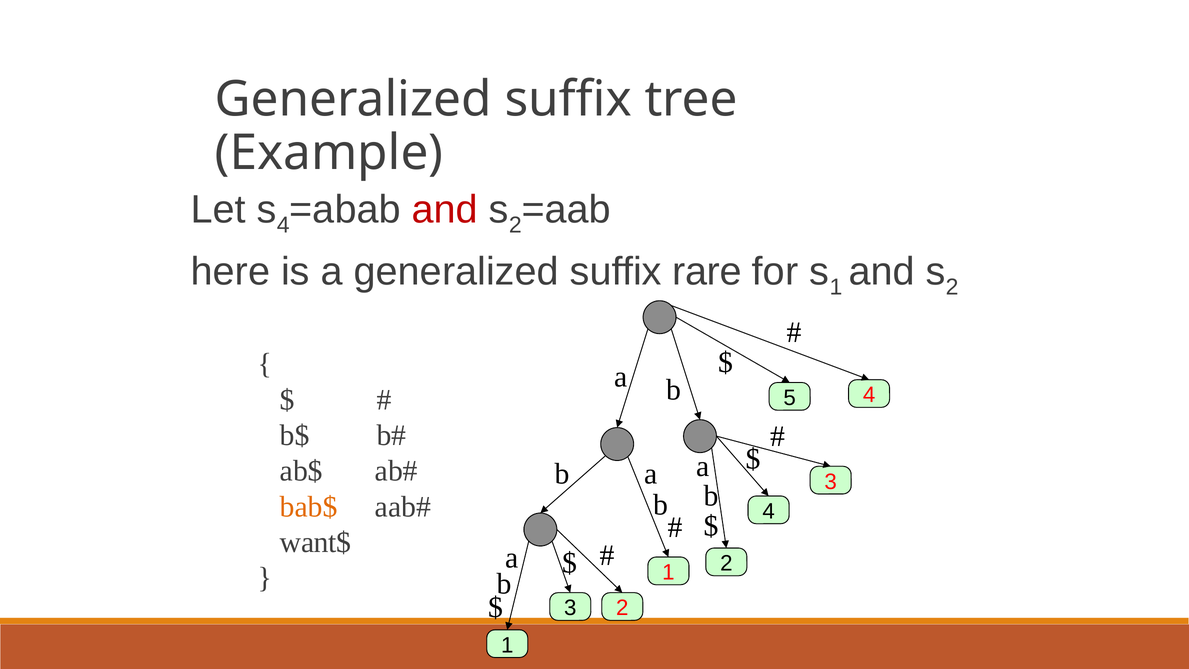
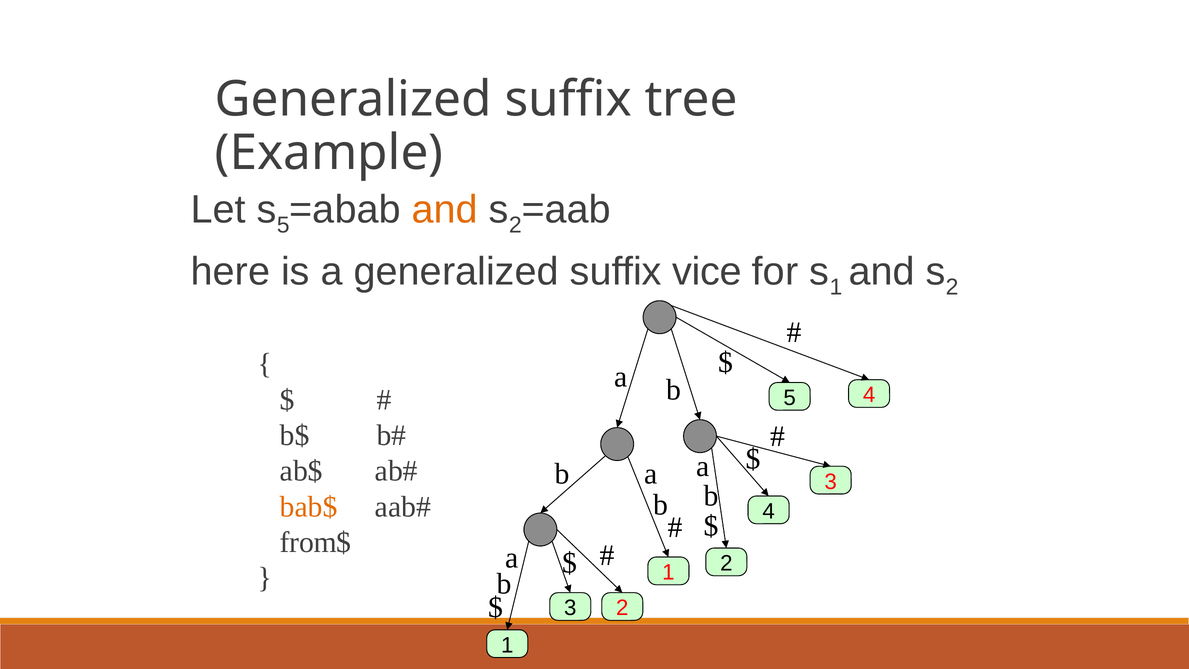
4 at (283, 225): 4 -> 5
and at (445, 210) colour: red -> orange
rare: rare -> vice
want$: want$ -> from$
